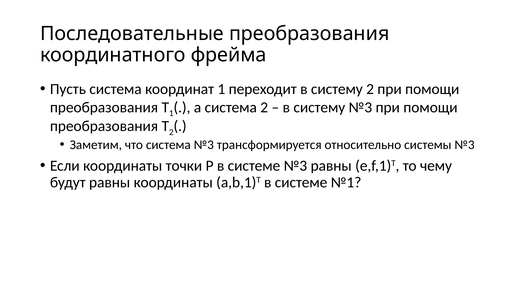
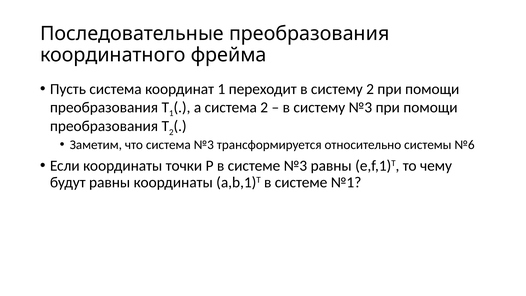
системы №3: №3 -> №6
